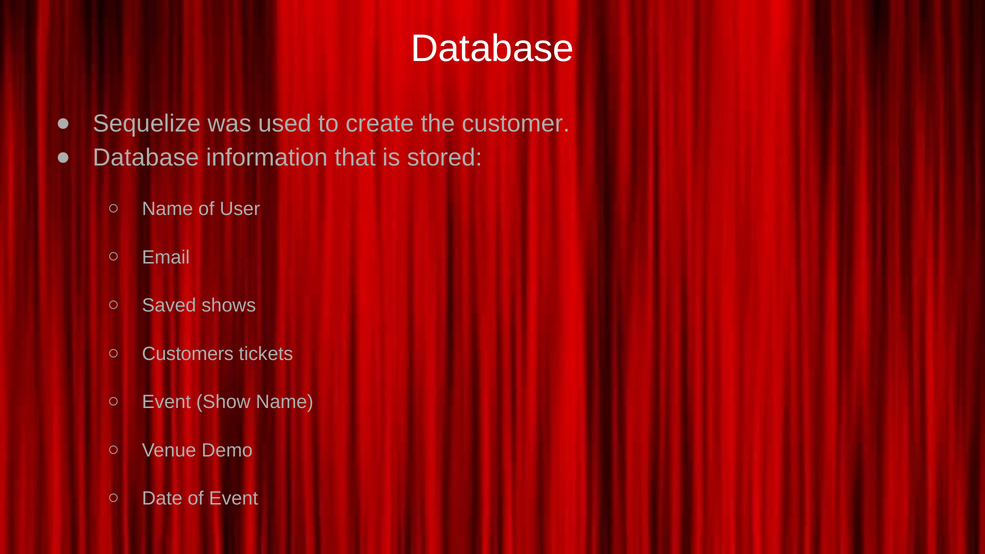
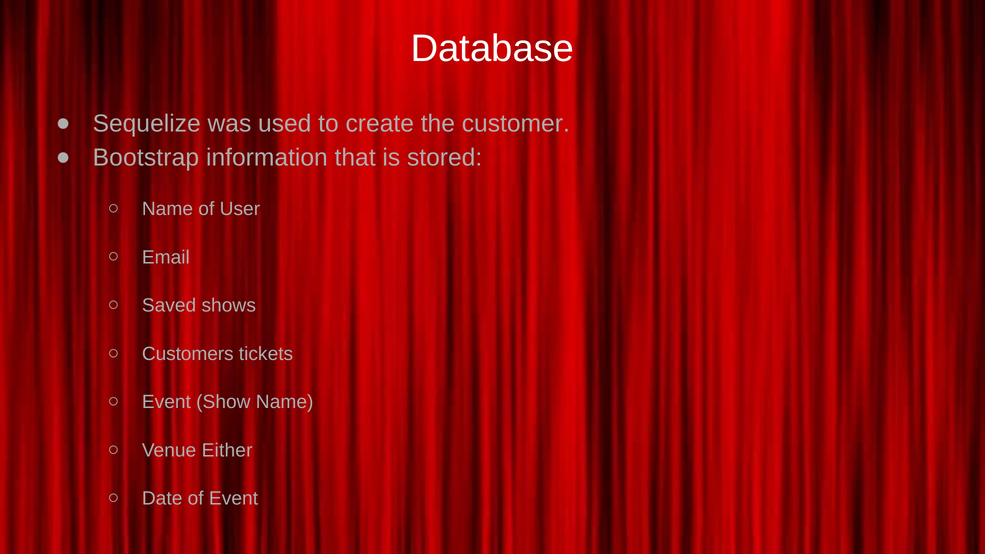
Database at (146, 158): Database -> Bootstrap
Demo: Demo -> Either
